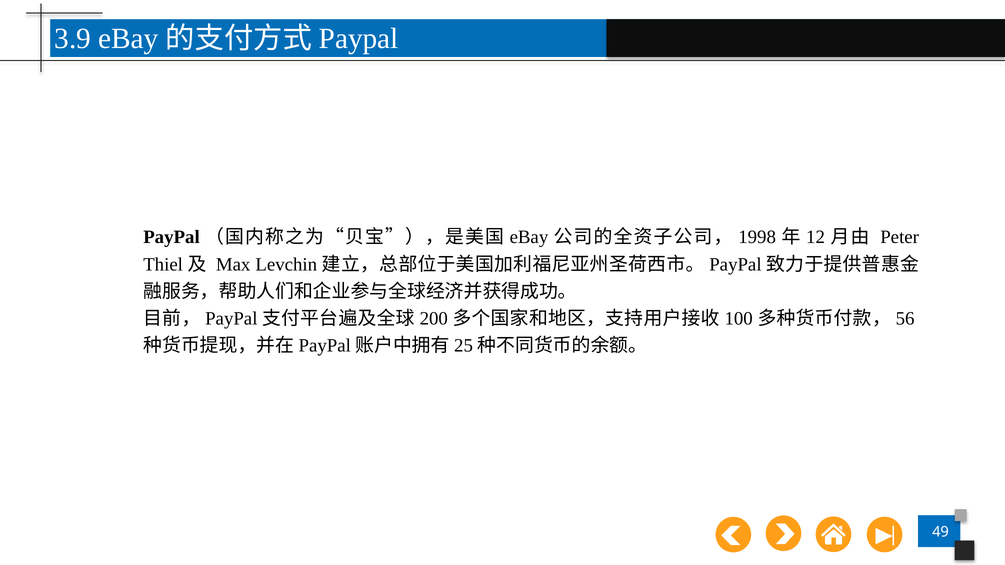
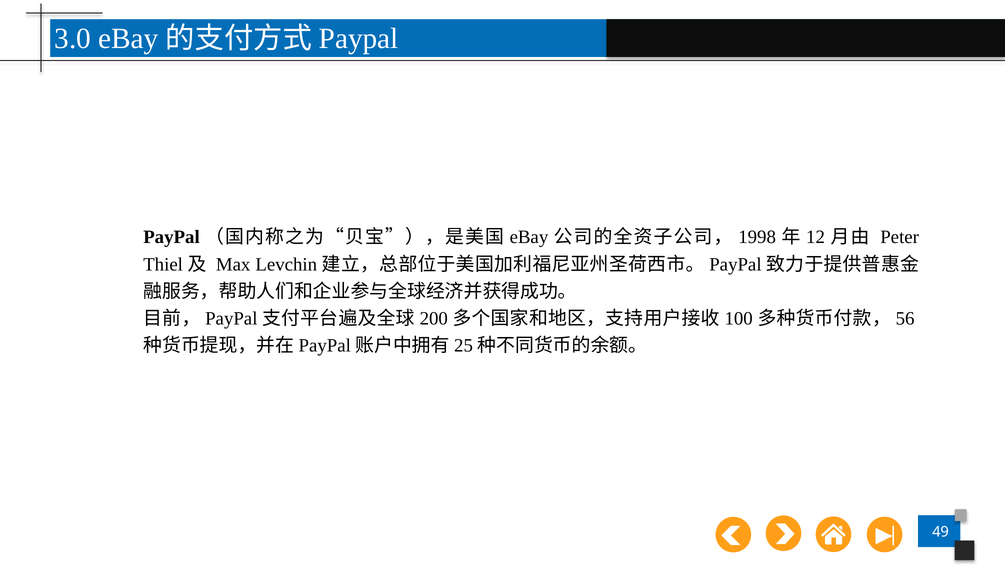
3.9: 3.9 -> 3.0
